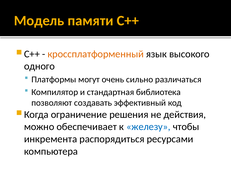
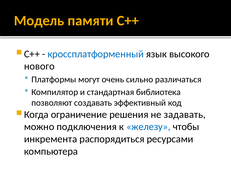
кроссплатформенный colour: orange -> blue
одного: одного -> нового
действия: действия -> задавать
обеспечивает: обеспечивает -> подключения
